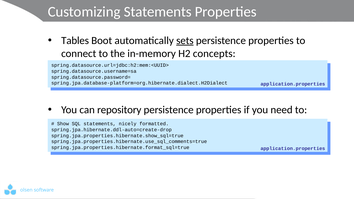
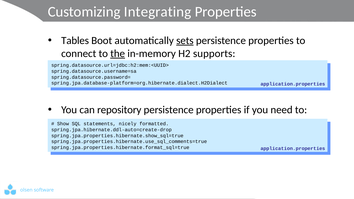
Customizing Statements: Statements -> Integrating
the underline: none -> present
concepts: concepts -> supports
